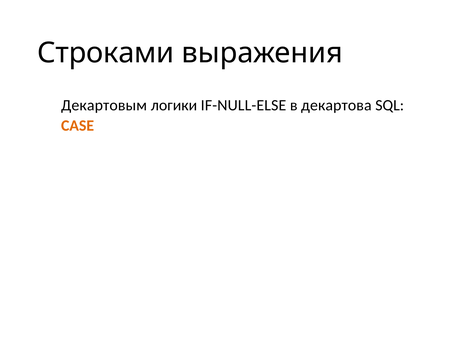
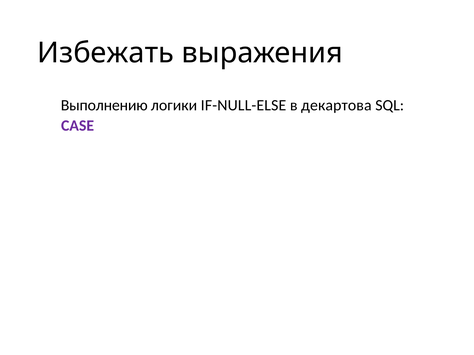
Строками: Строками -> Избежать
Декартовым: Декартовым -> Выполнению
CASE colour: orange -> purple
